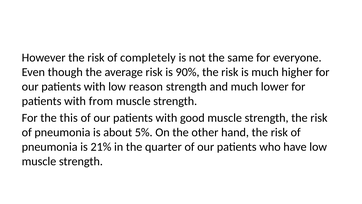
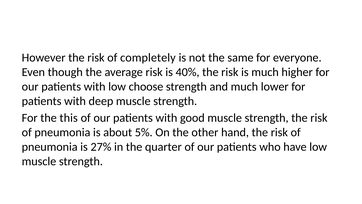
90%: 90% -> 40%
reason: reason -> choose
from: from -> deep
21%: 21% -> 27%
